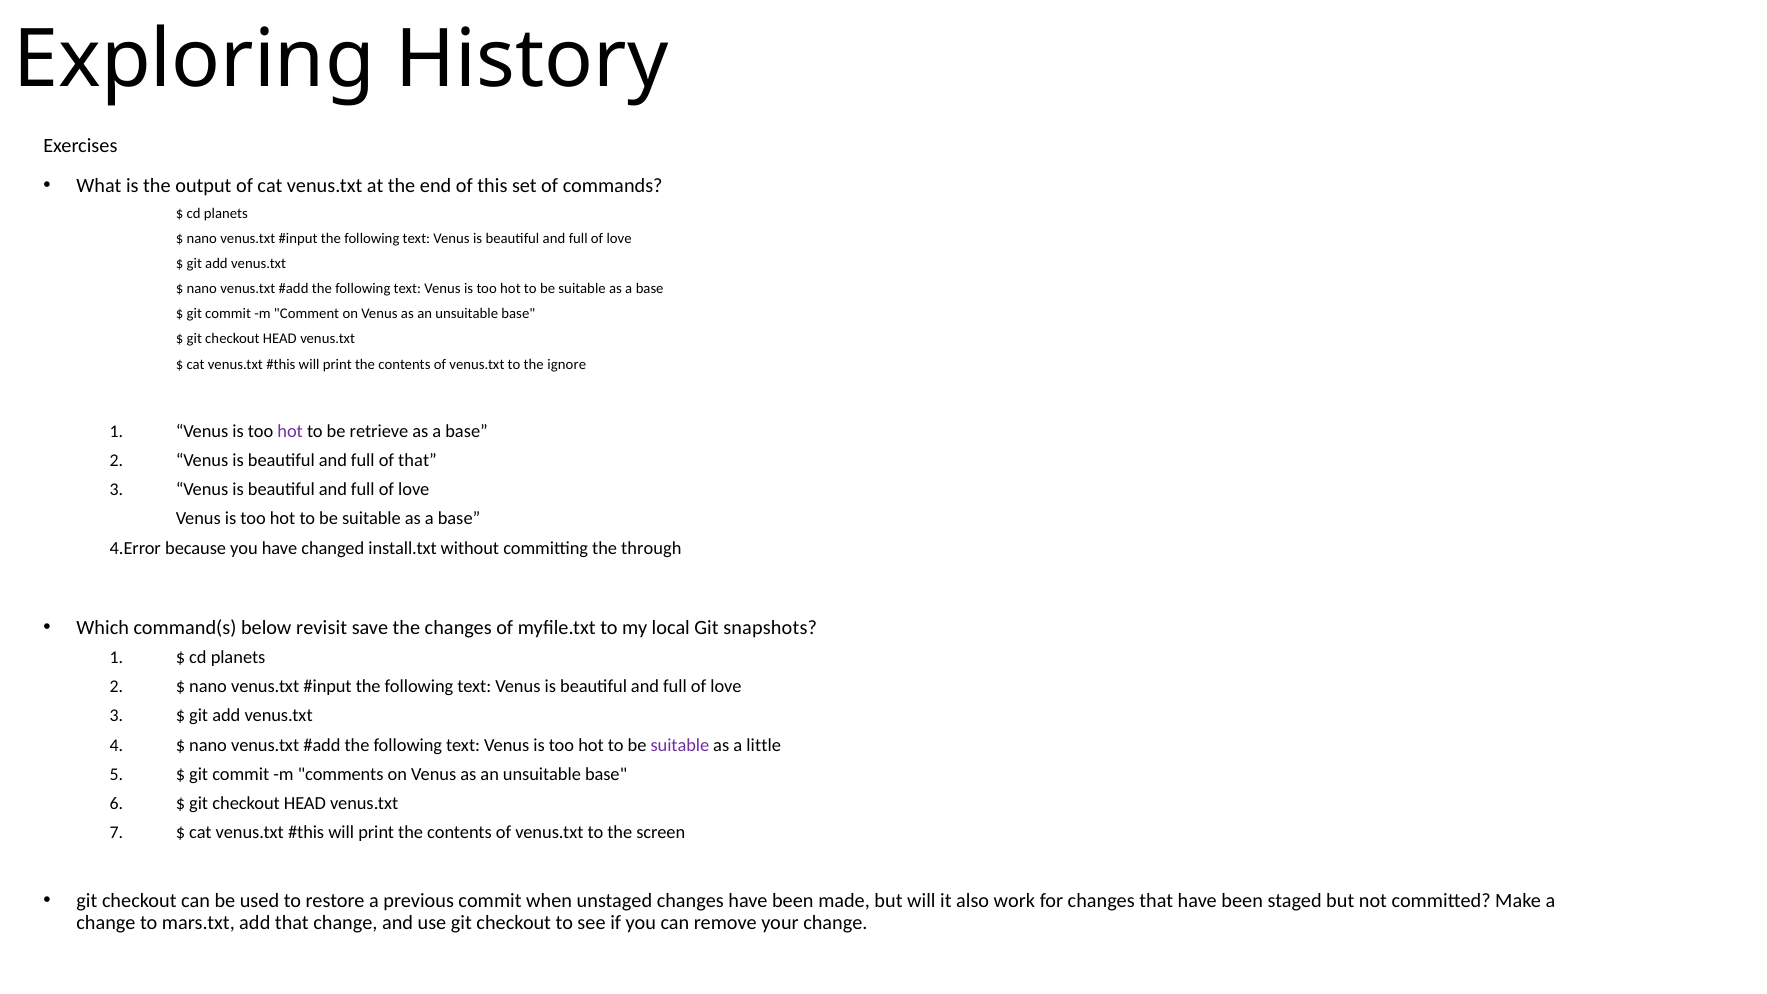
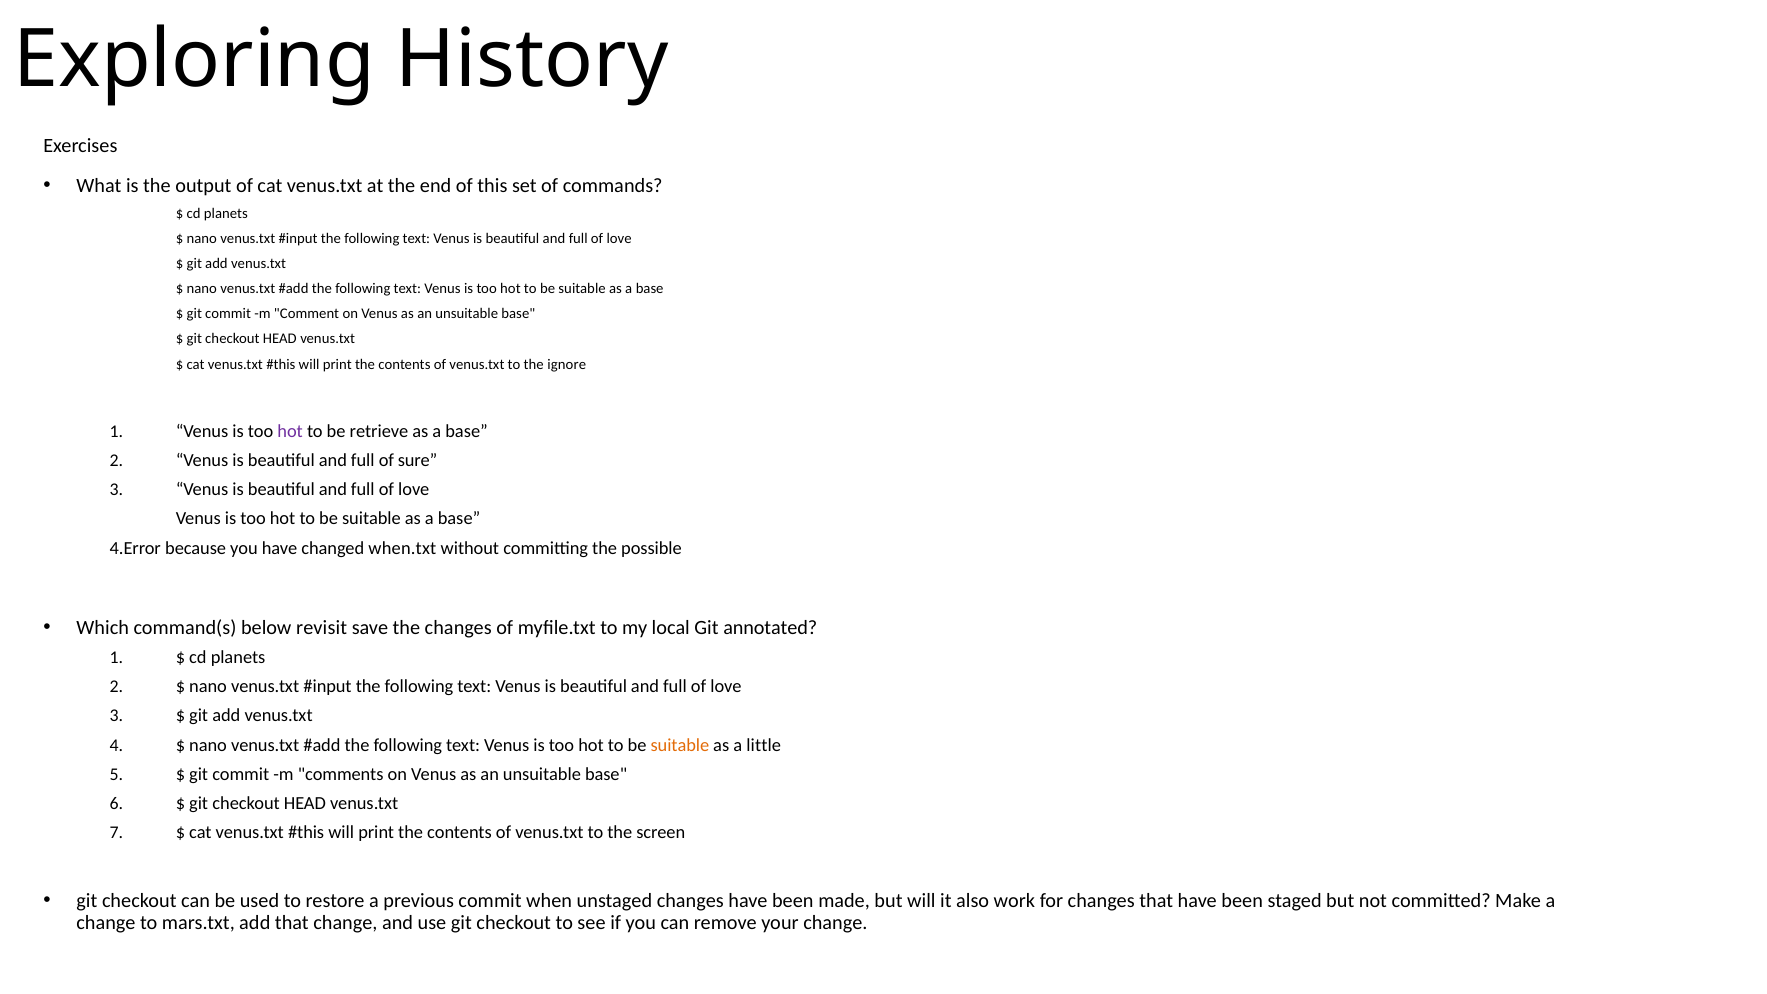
of that: that -> sure
install.txt: install.txt -> when.txt
through: through -> possible
snapshots: snapshots -> annotated
suitable at (680, 745) colour: purple -> orange
